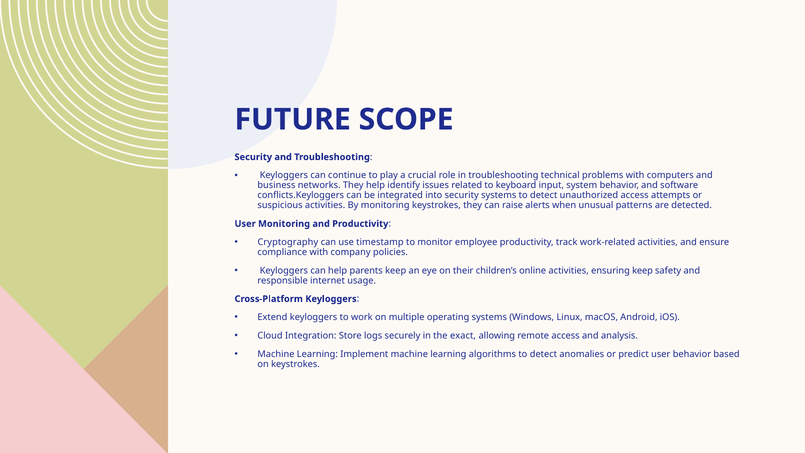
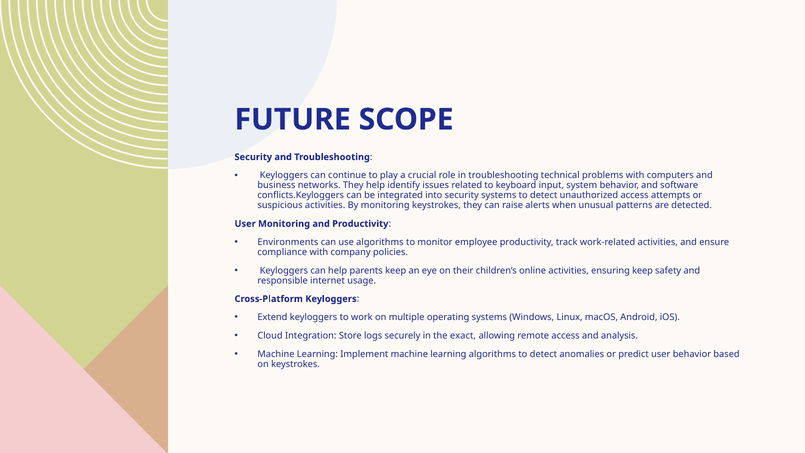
Cryptography: Cryptography -> Environments
use timestamp: timestamp -> algorithms
